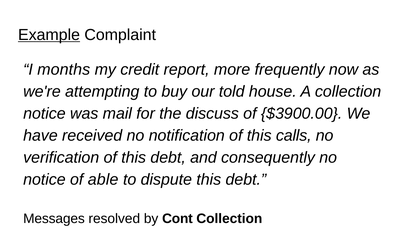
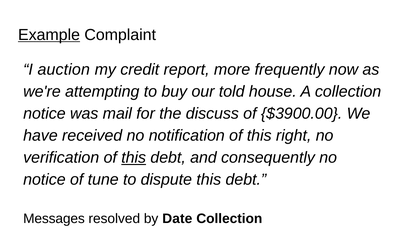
months: months -> auction
calls: calls -> right
this at (134, 157) underline: none -> present
able: able -> tune
Cont: Cont -> Date
